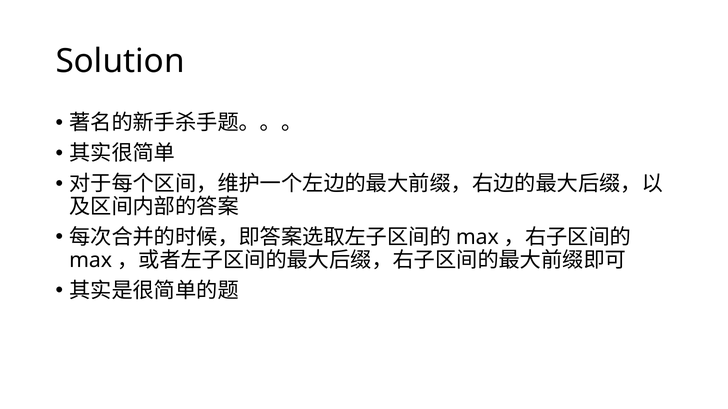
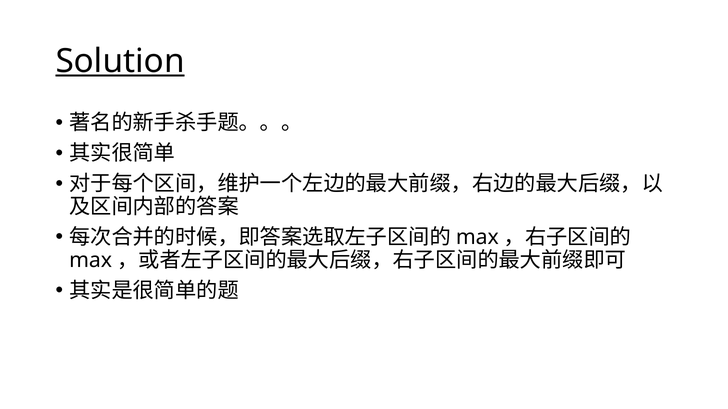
Solution underline: none -> present
